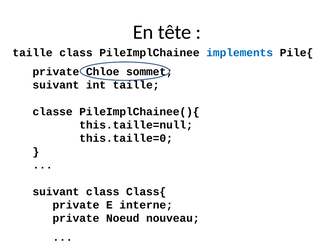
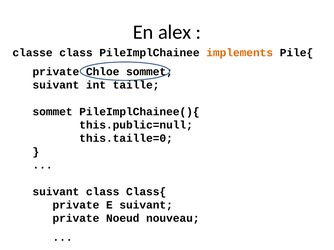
tête: tête -> alex
taille at (33, 53): taille -> classe
implements colour: blue -> orange
classe at (53, 112): classe -> sommet
this.taille=null: this.taille=null -> this.public=null
E interne: interne -> suivant
